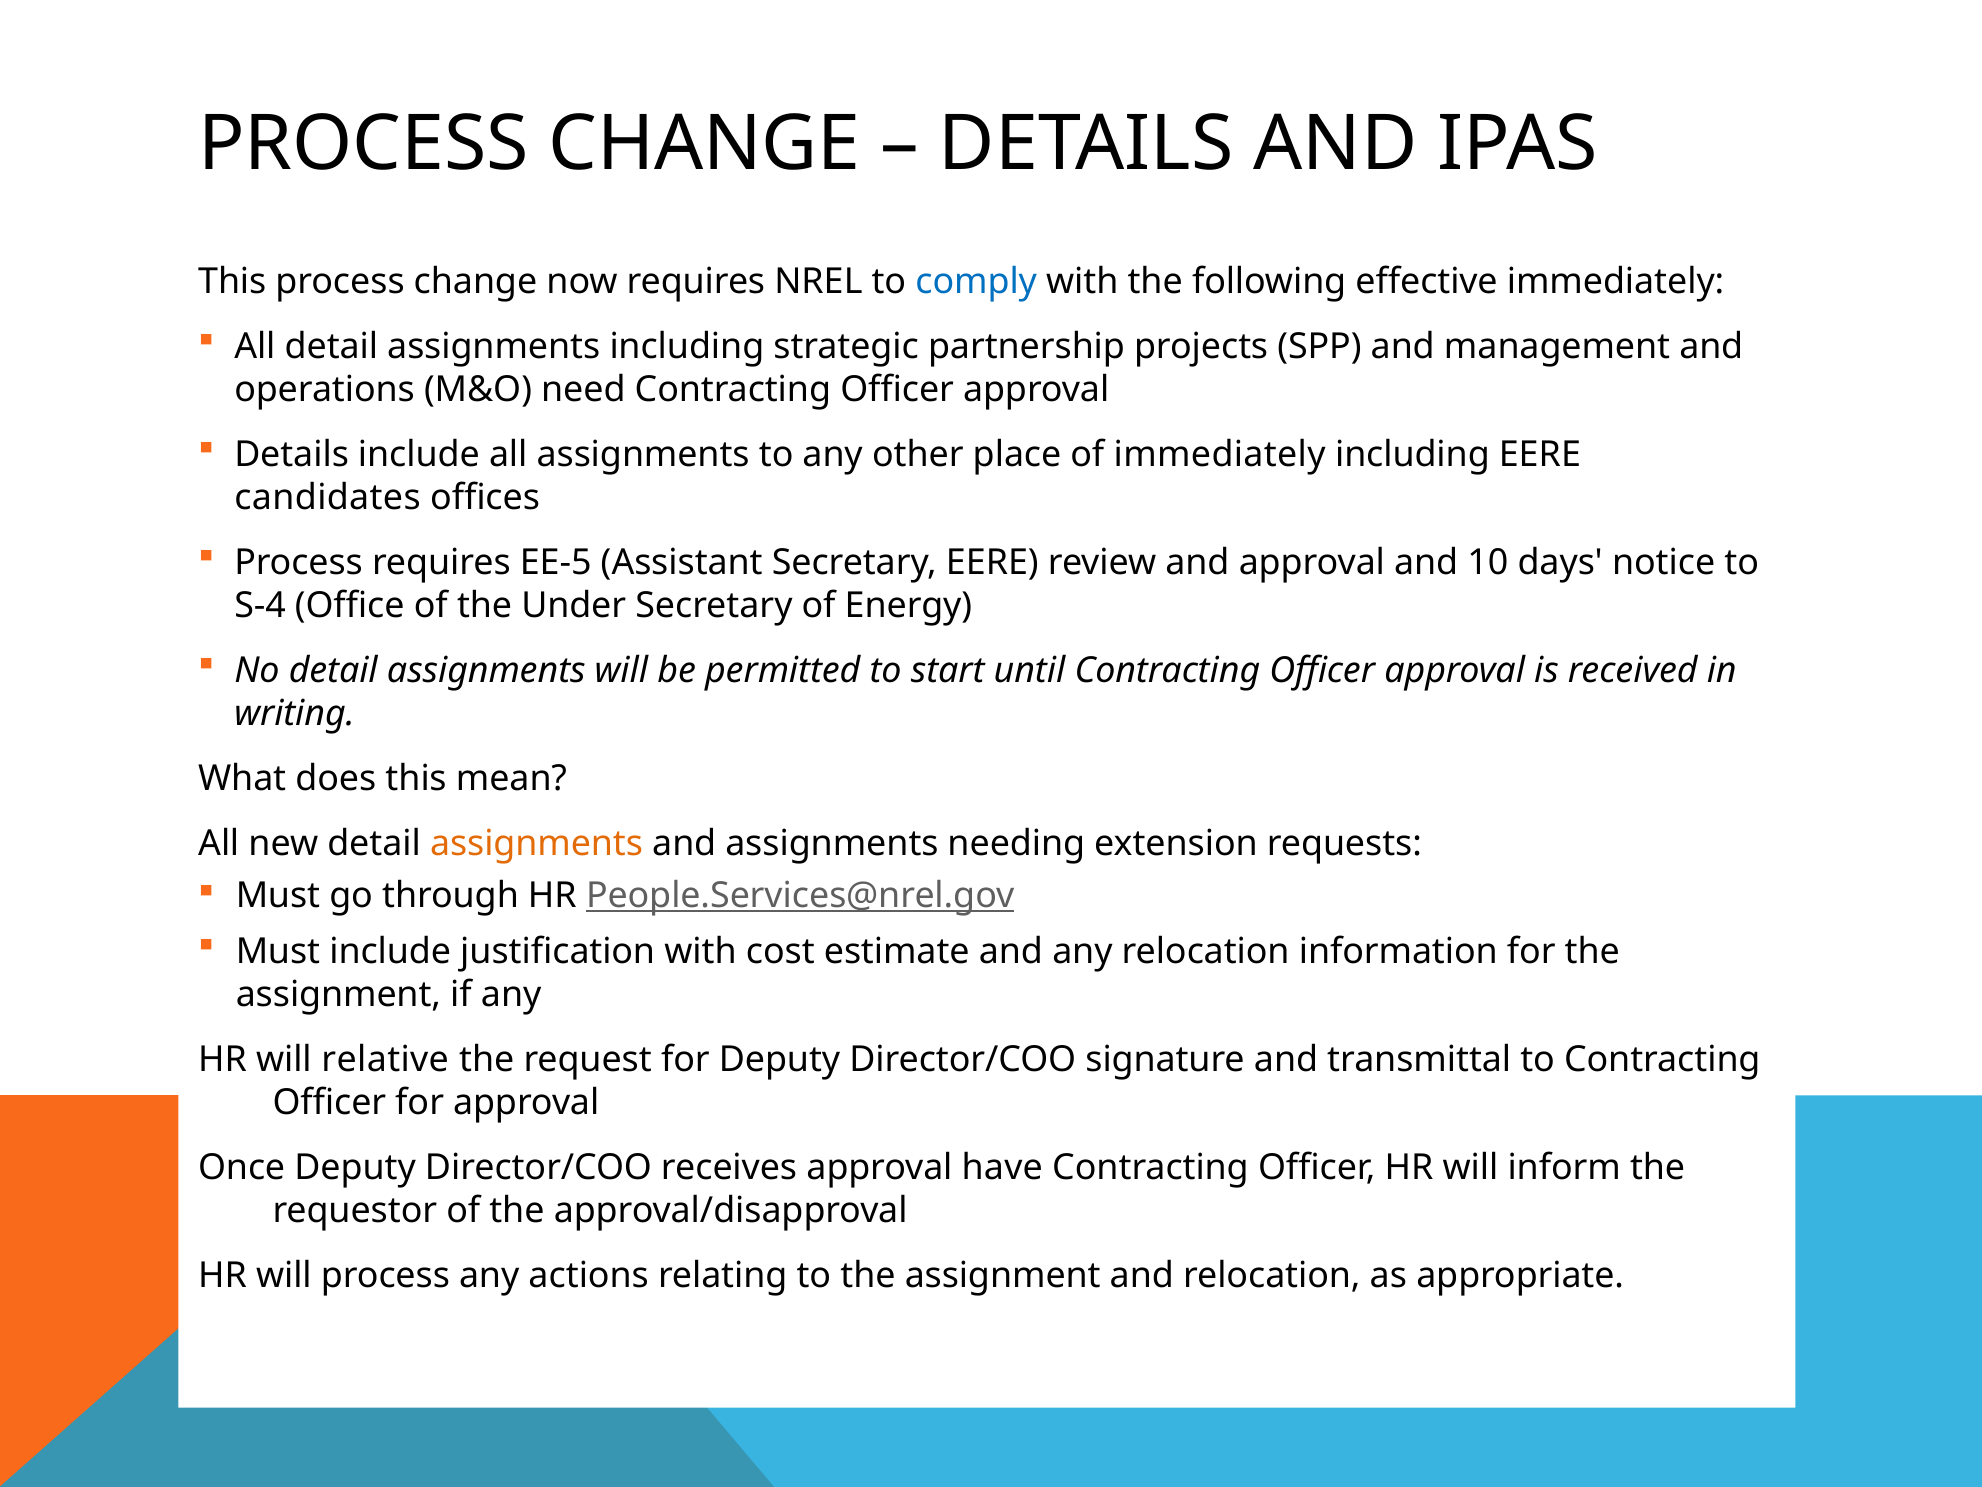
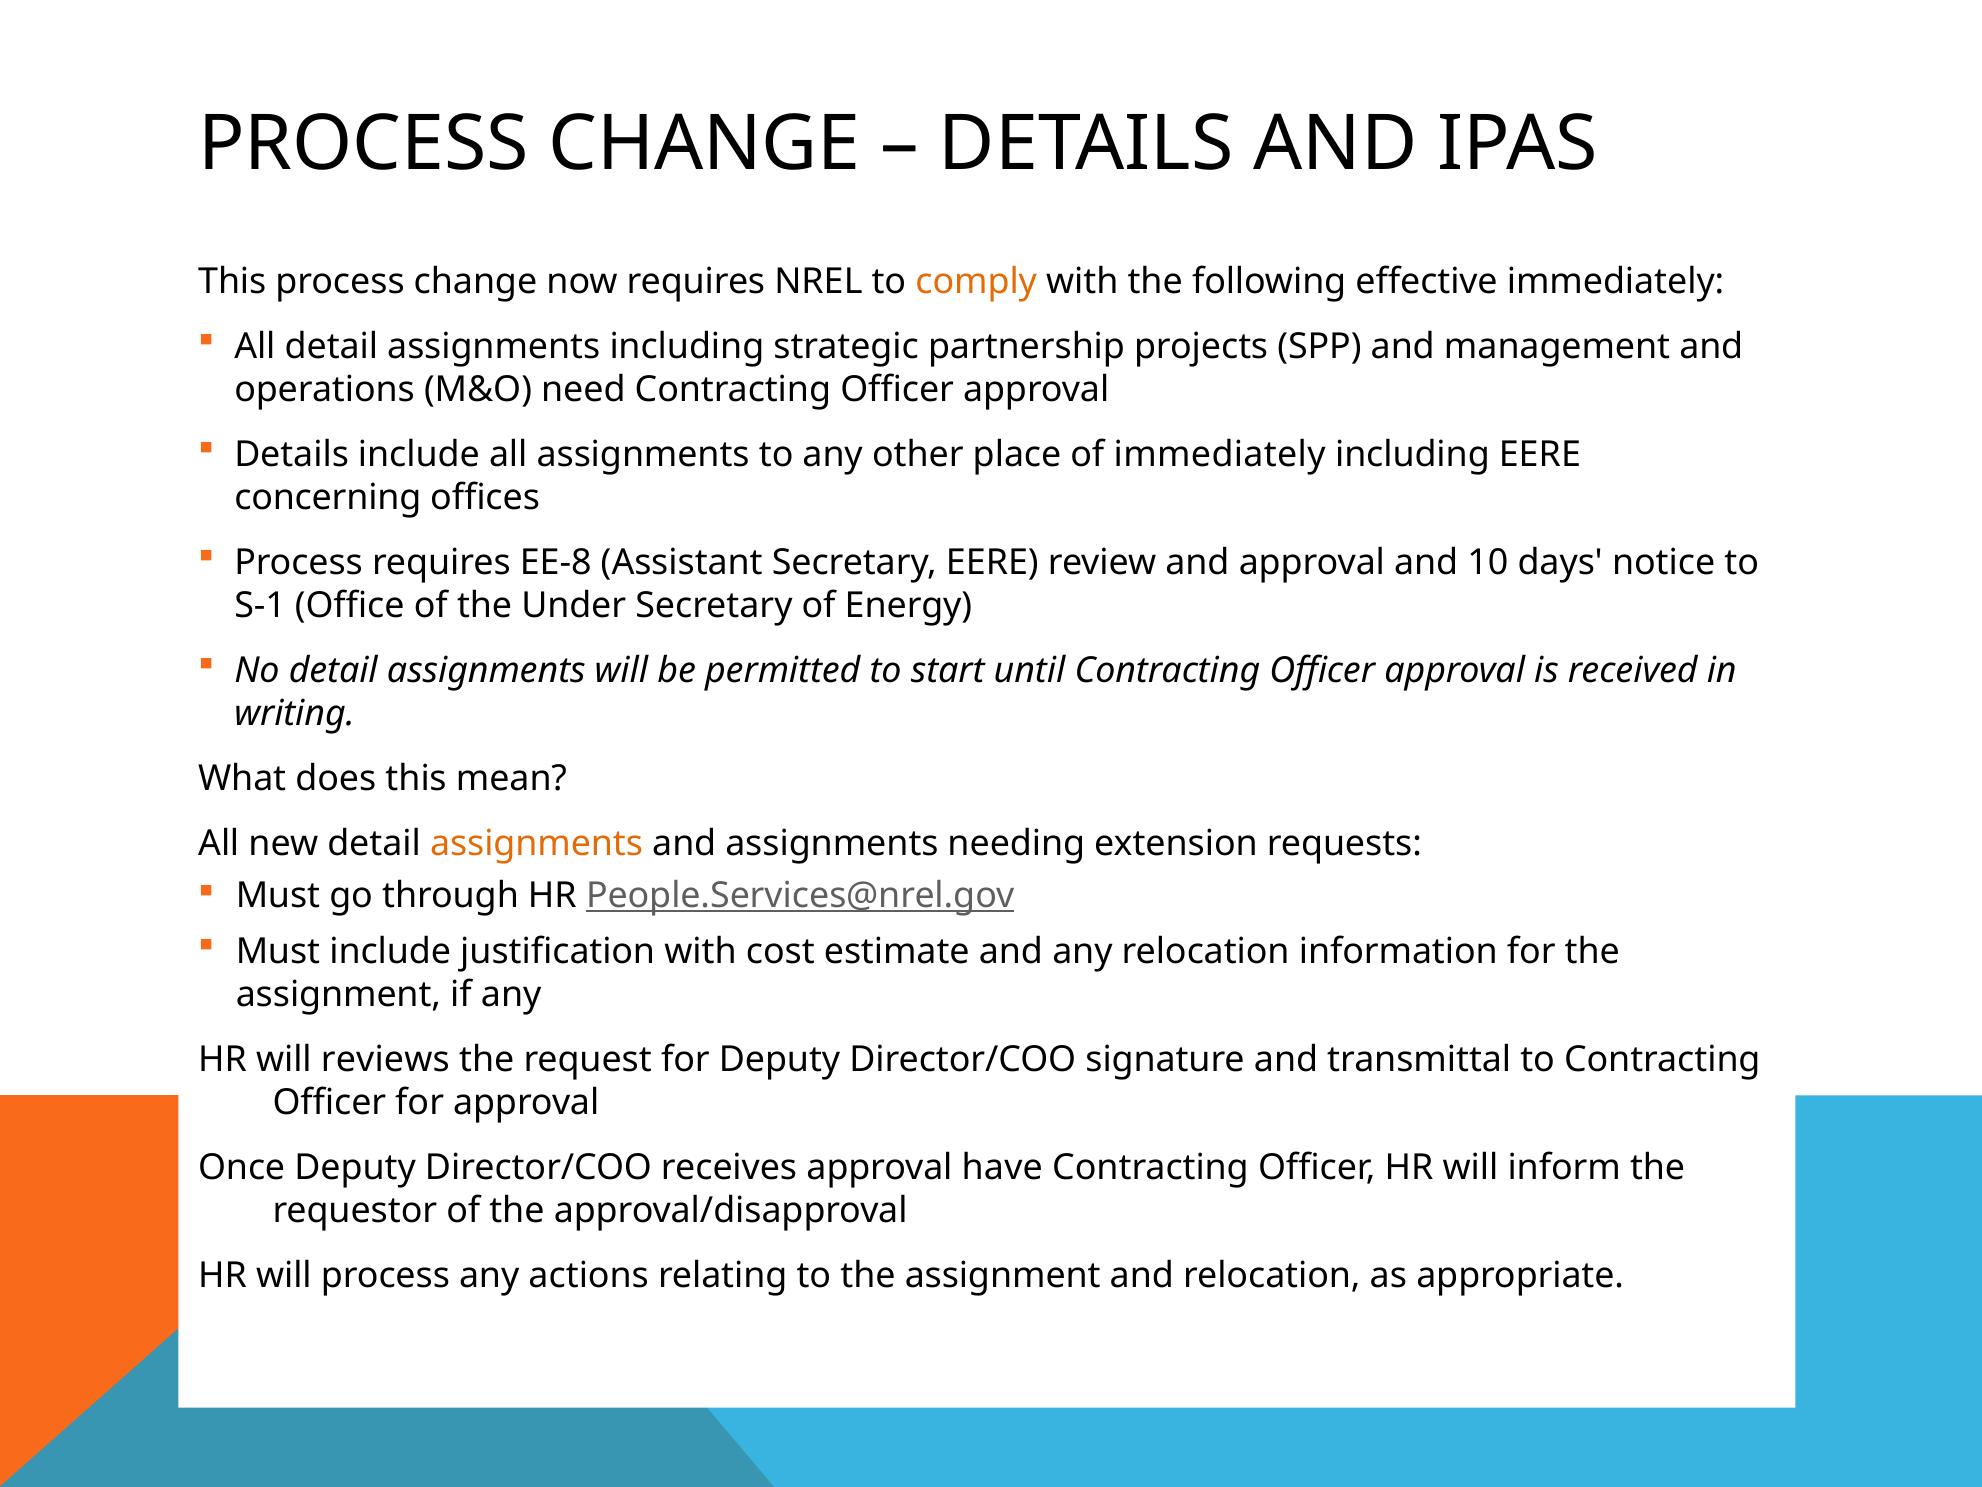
comply colour: blue -> orange
candidates: candidates -> concerning
EE-5: EE-5 -> EE-8
S-4: S-4 -> S-1
relative: relative -> reviews
